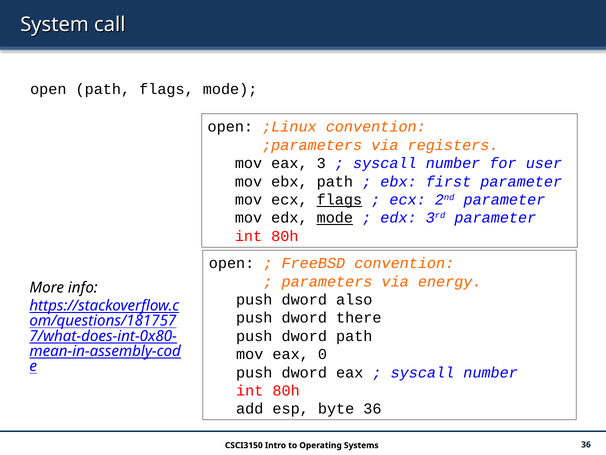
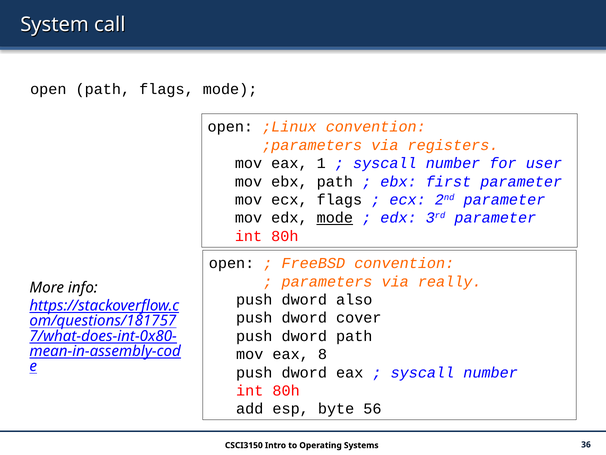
3: 3 -> 1
flags at (339, 200) underline: present -> none
energy: energy -> really
there: there -> cover
0: 0 -> 8
byte 36: 36 -> 56
